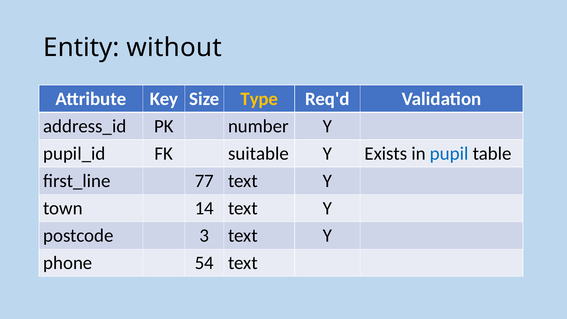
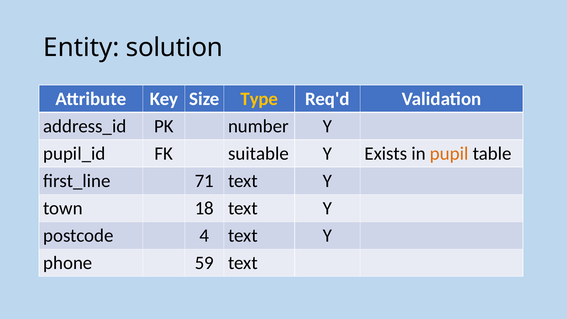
without: without -> solution
pupil colour: blue -> orange
77: 77 -> 71
14: 14 -> 18
3: 3 -> 4
54: 54 -> 59
